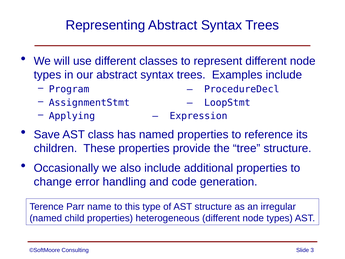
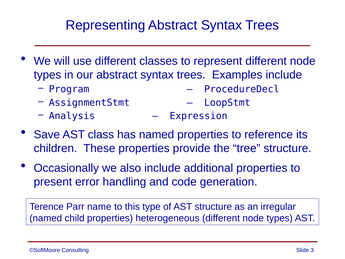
Applying: Applying -> Analysis
change: change -> present
